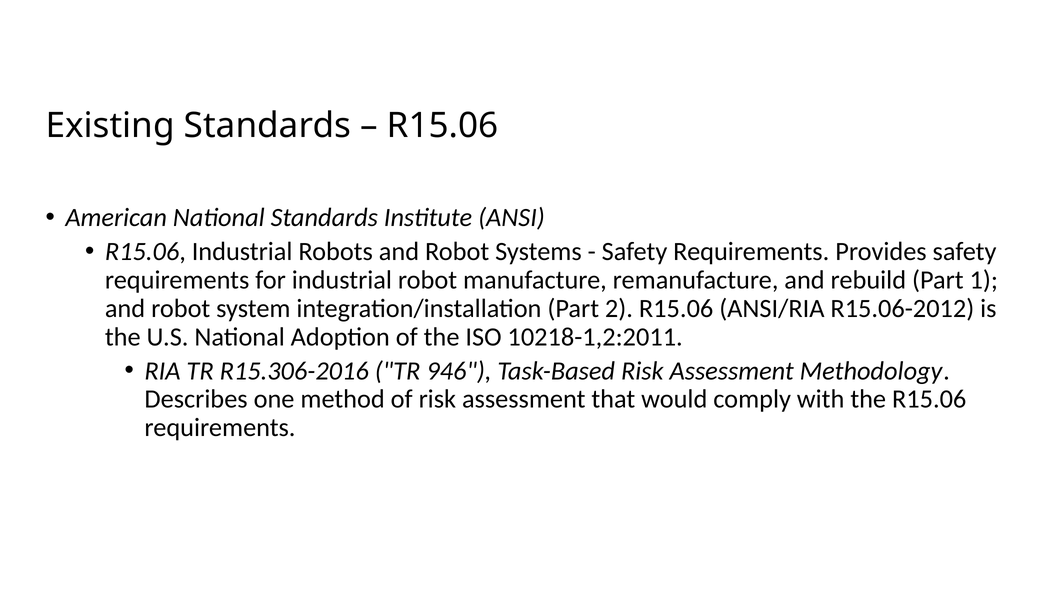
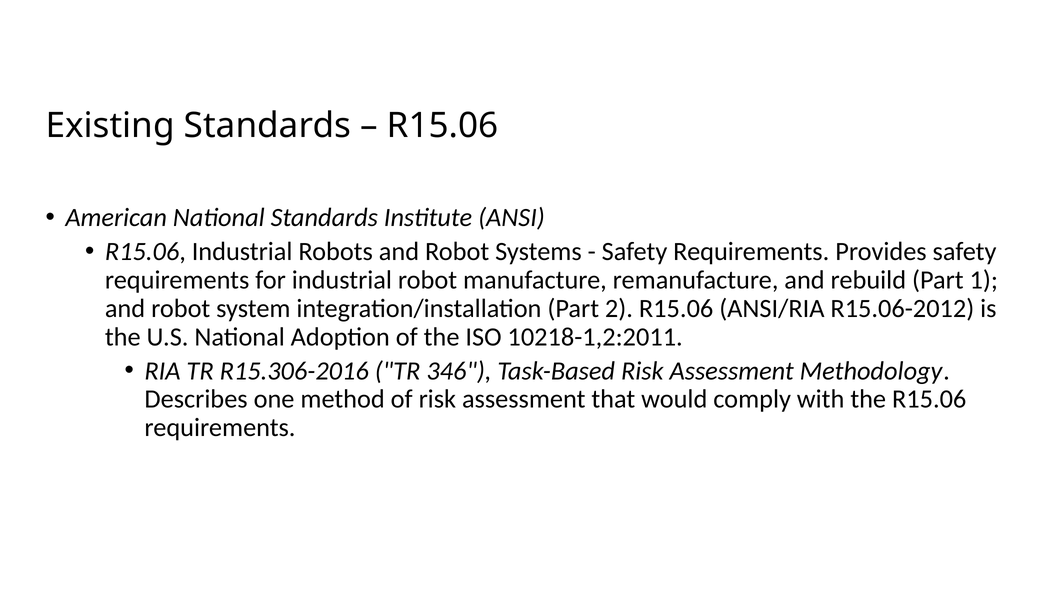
946: 946 -> 346
